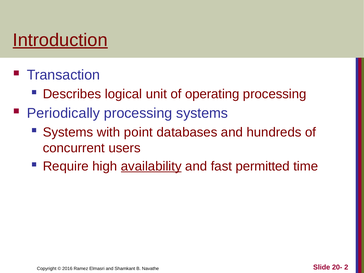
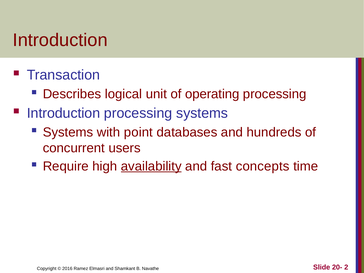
Introduction at (60, 40) underline: present -> none
Periodically at (63, 113): Periodically -> Introduction
permitted: permitted -> concepts
